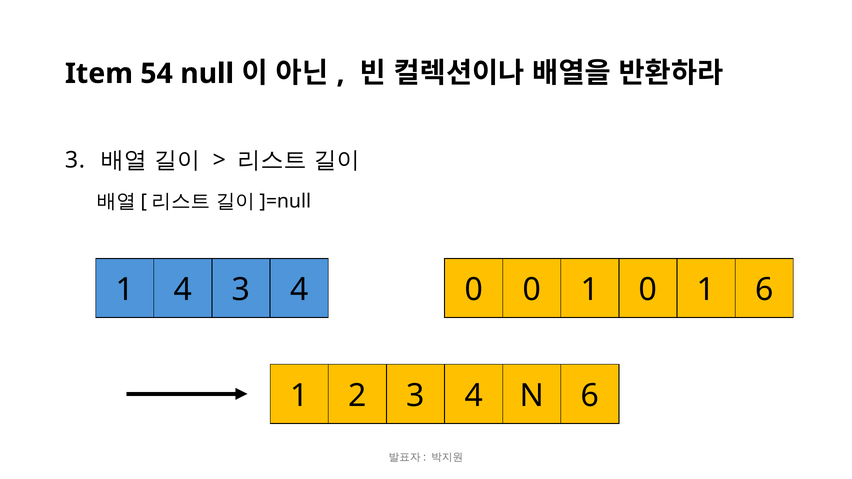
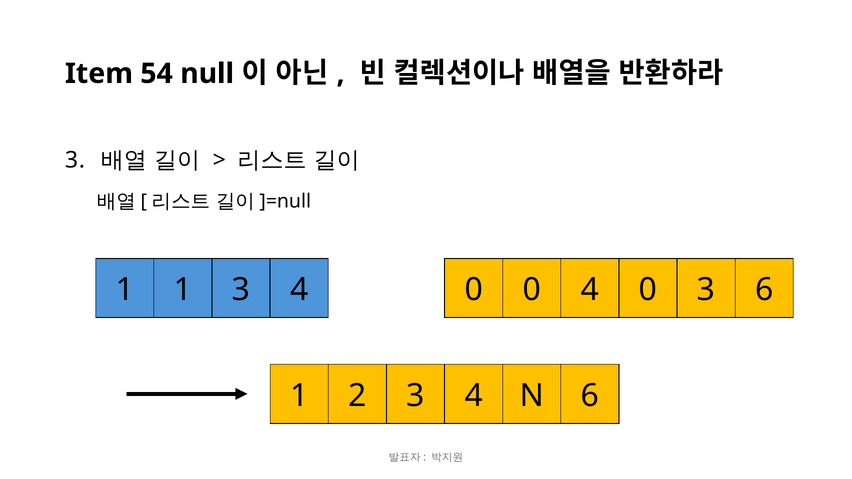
1 4: 4 -> 1
0 0 1: 1 -> 4
1 at (706, 290): 1 -> 3
